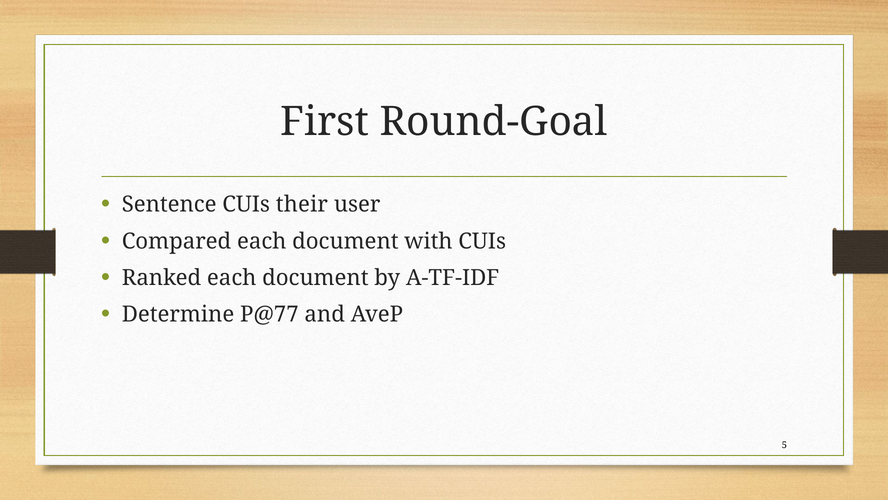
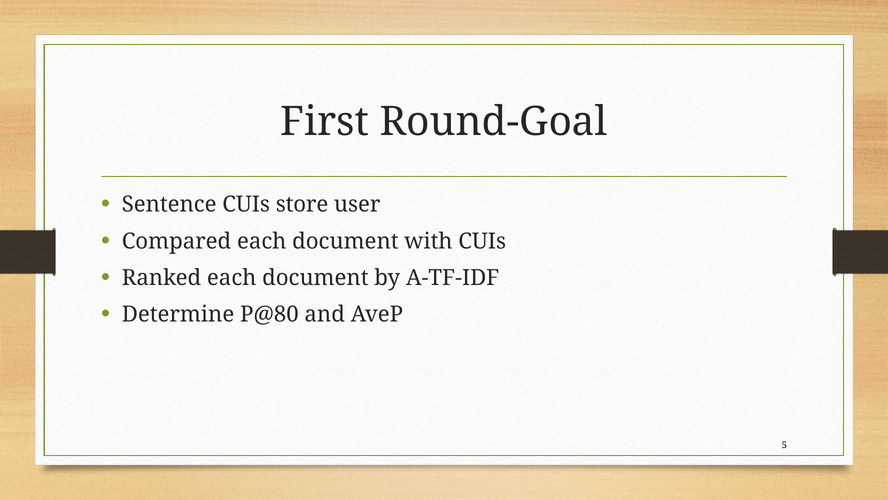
their: their -> store
P@77: P@77 -> P@80
